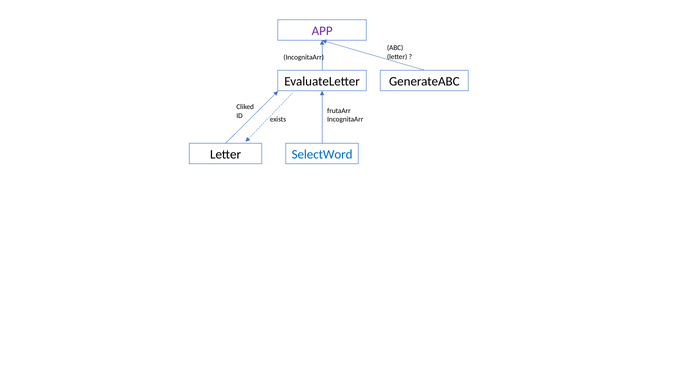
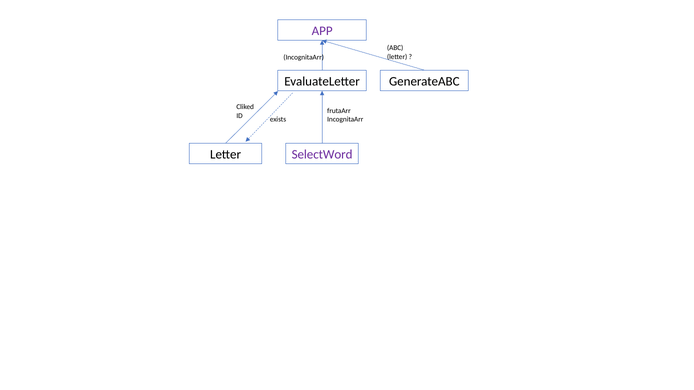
SelectWord colour: blue -> purple
